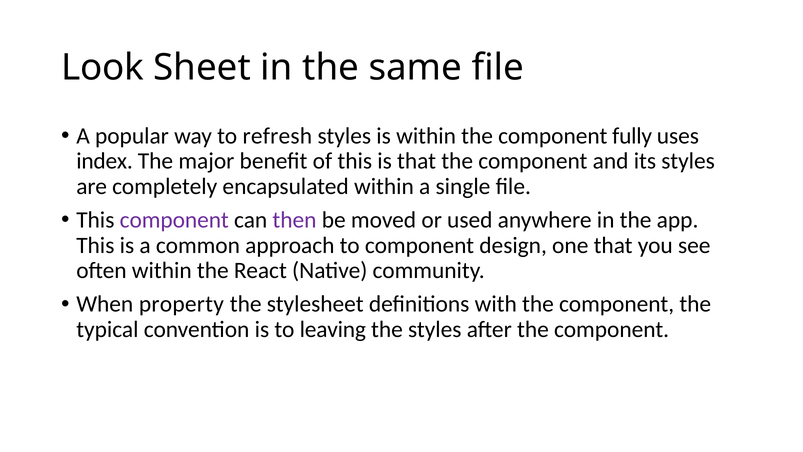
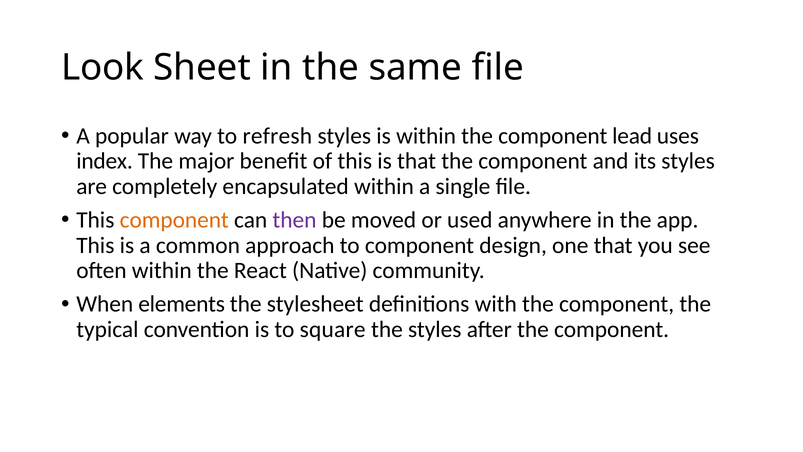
fully: fully -> lead
component at (174, 220) colour: purple -> orange
property: property -> elements
leaving: leaving -> square
